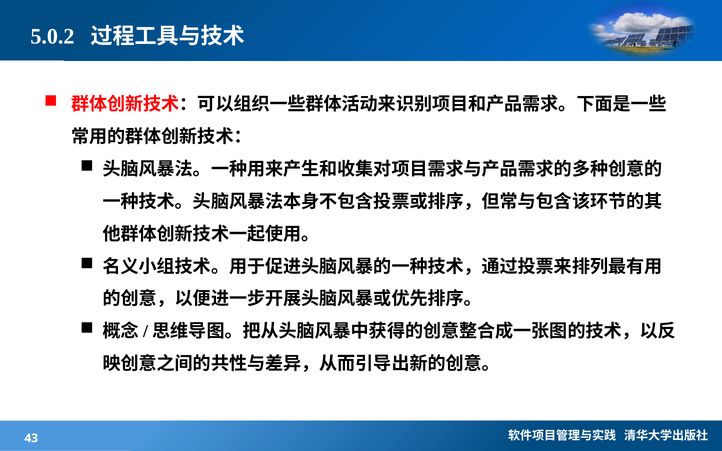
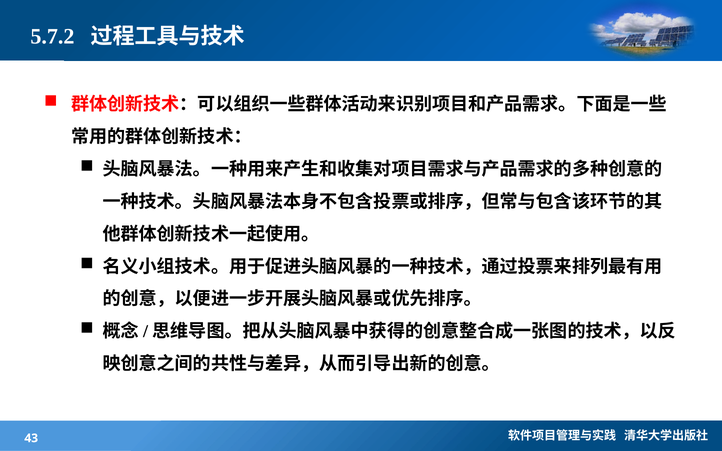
5.0.2: 5.0.2 -> 5.7.2
